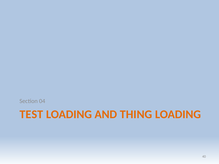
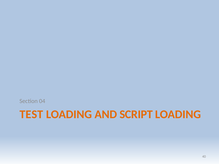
THING: THING -> SCRIPT
